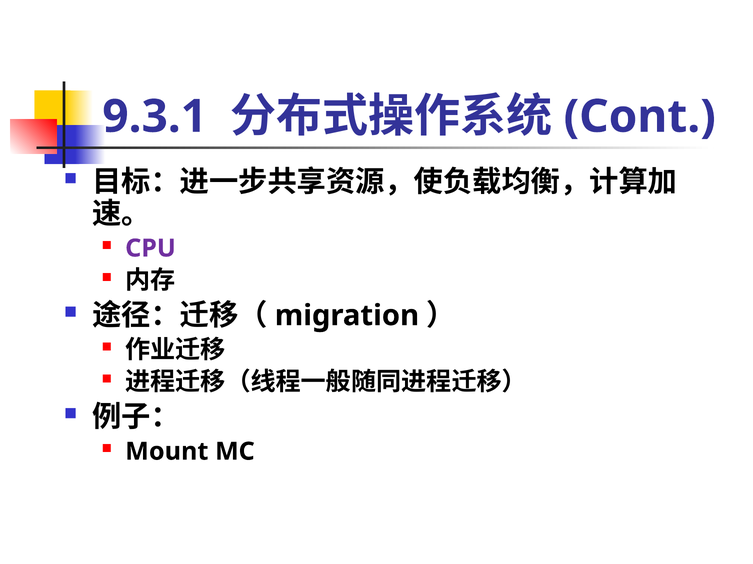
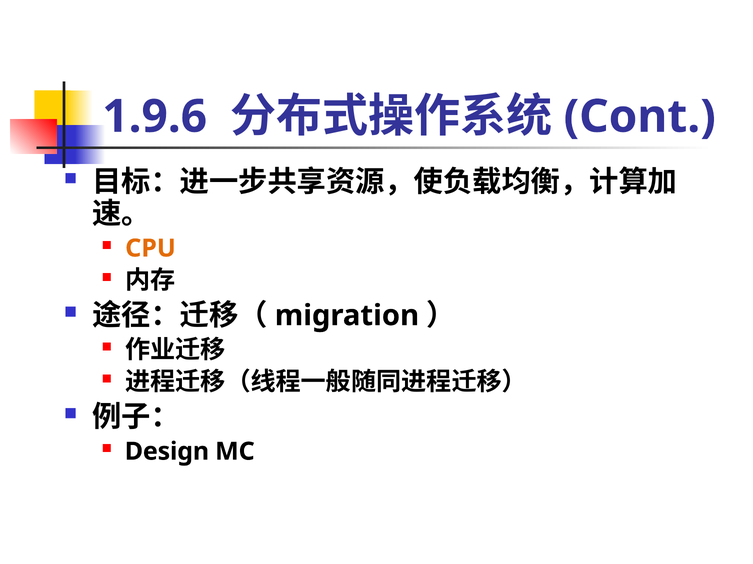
9.3.1: 9.3.1 -> 1.9.6
CPU colour: purple -> orange
Mount: Mount -> Design
